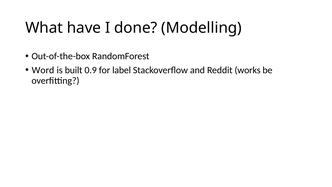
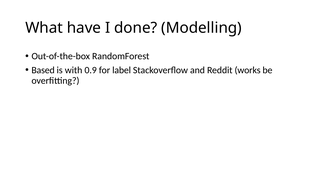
Word: Word -> Based
built: built -> with
